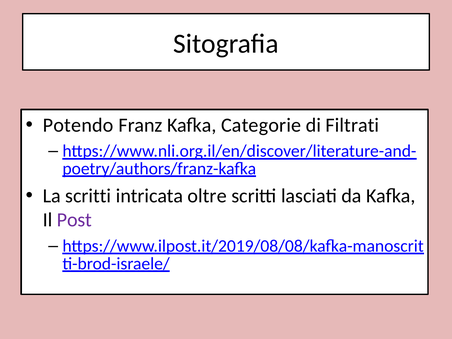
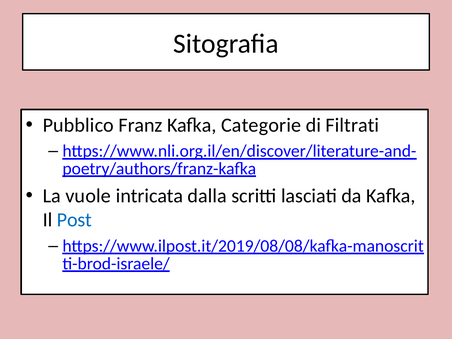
Potendo: Potendo -> Pubblico
La scritti: scritti -> vuole
oltre: oltre -> dalla
Post colour: purple -> blue
